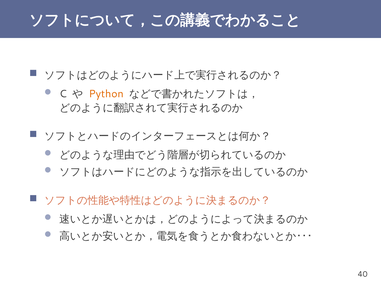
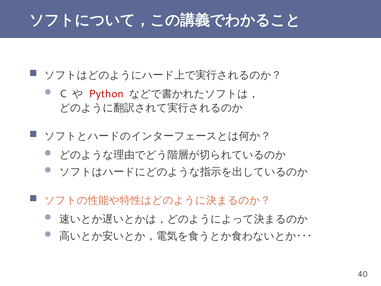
Python colour: orange -> red
